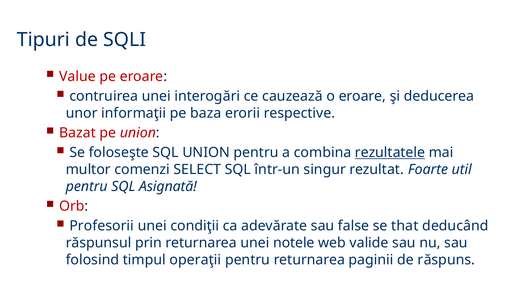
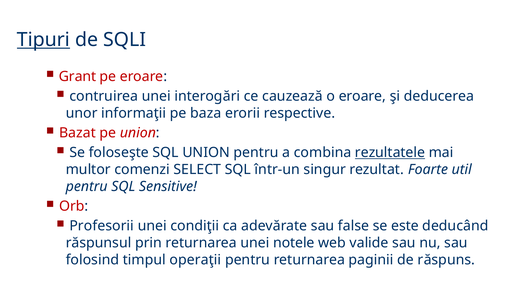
Tipuri underline: none -> present
Value: Value -> Grant
Asignată: Asignată -> Sensitive
that: that -> este
